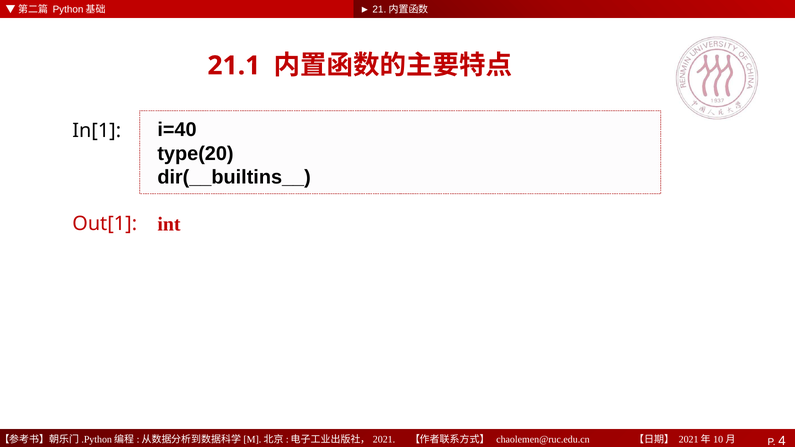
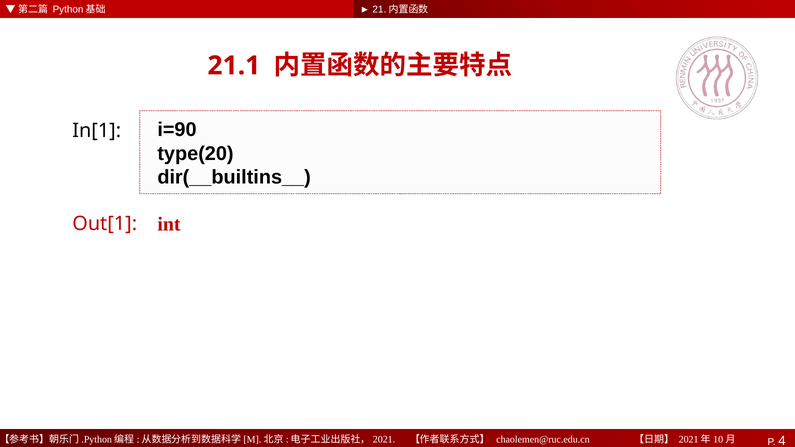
i=40: i=40 -> i=90
